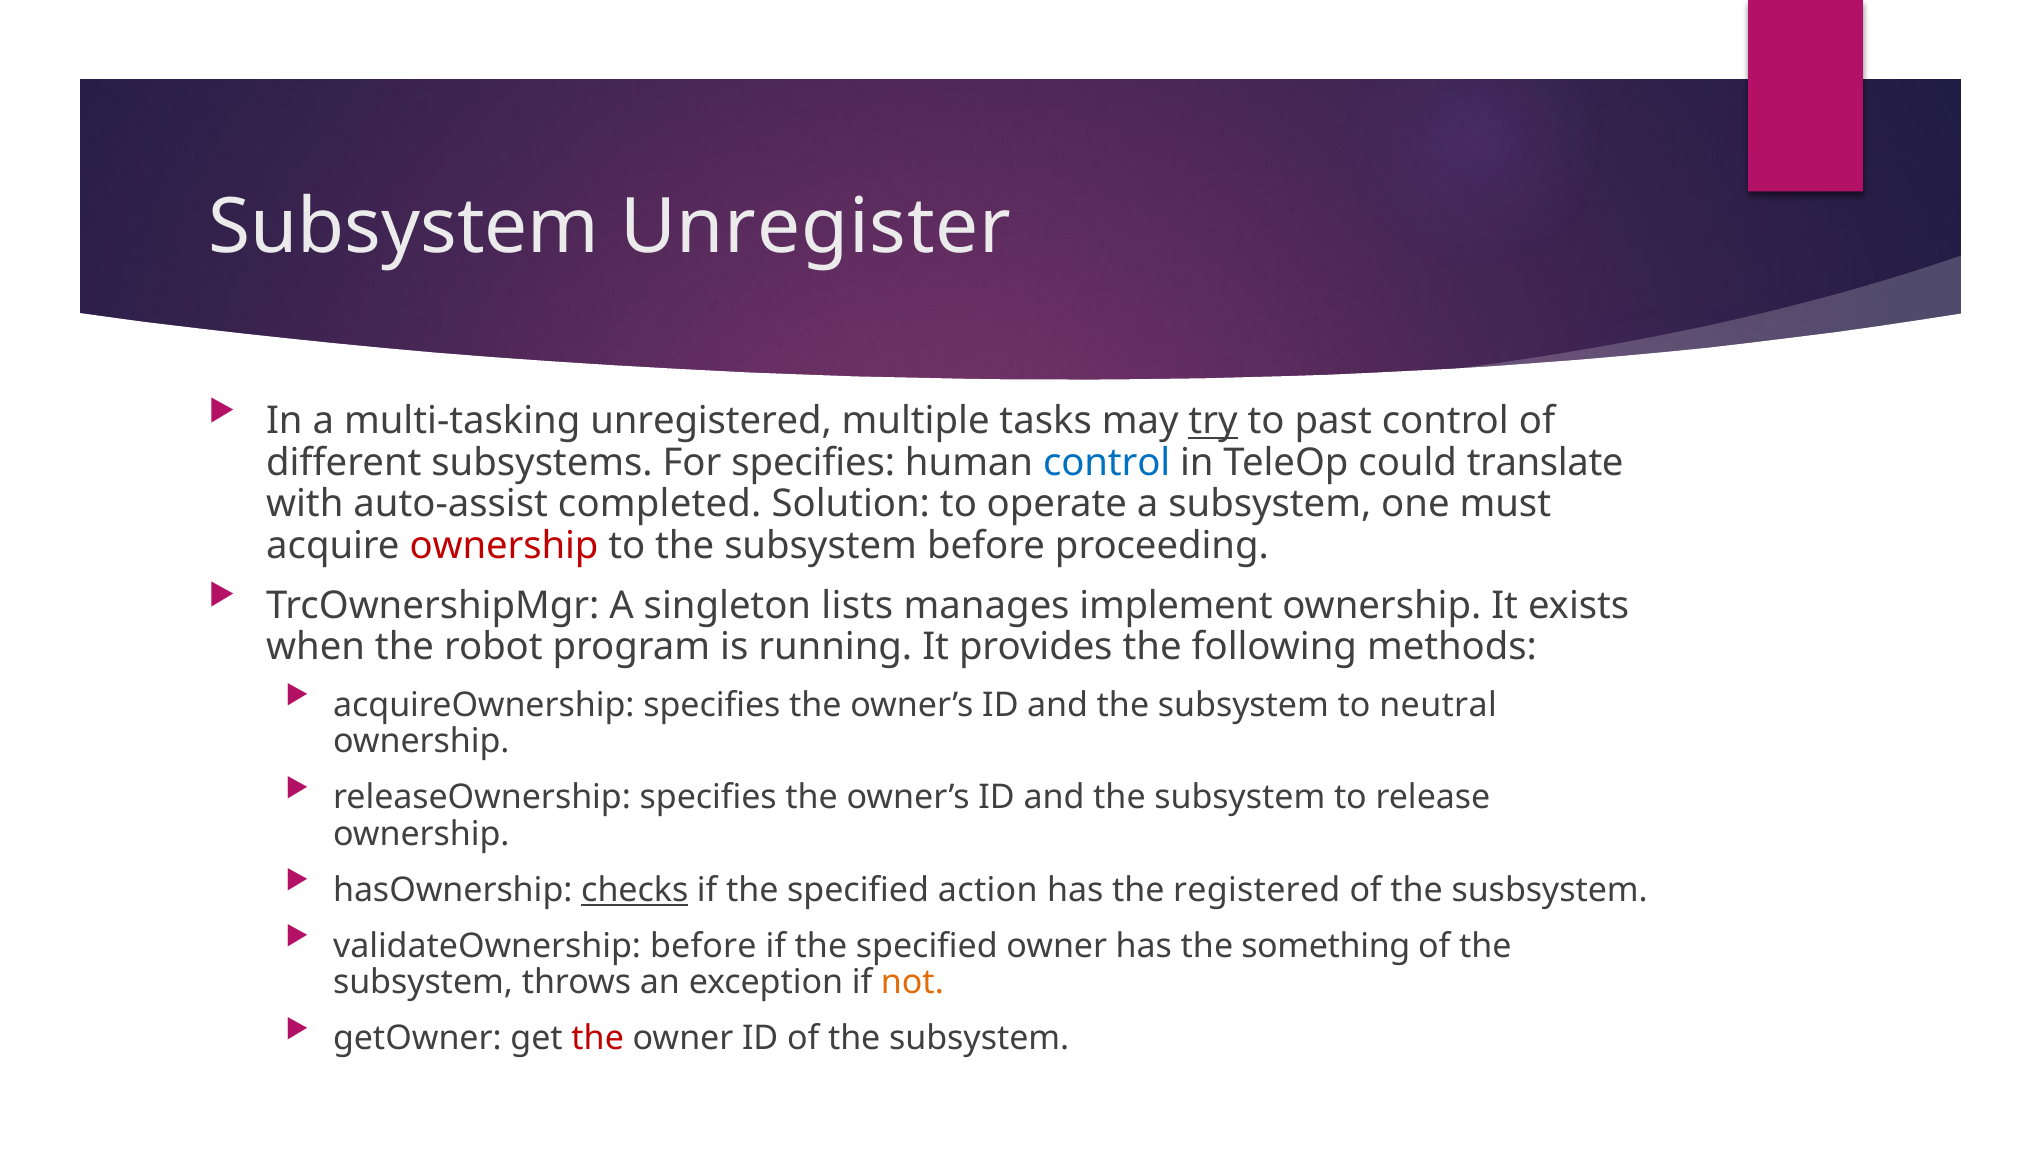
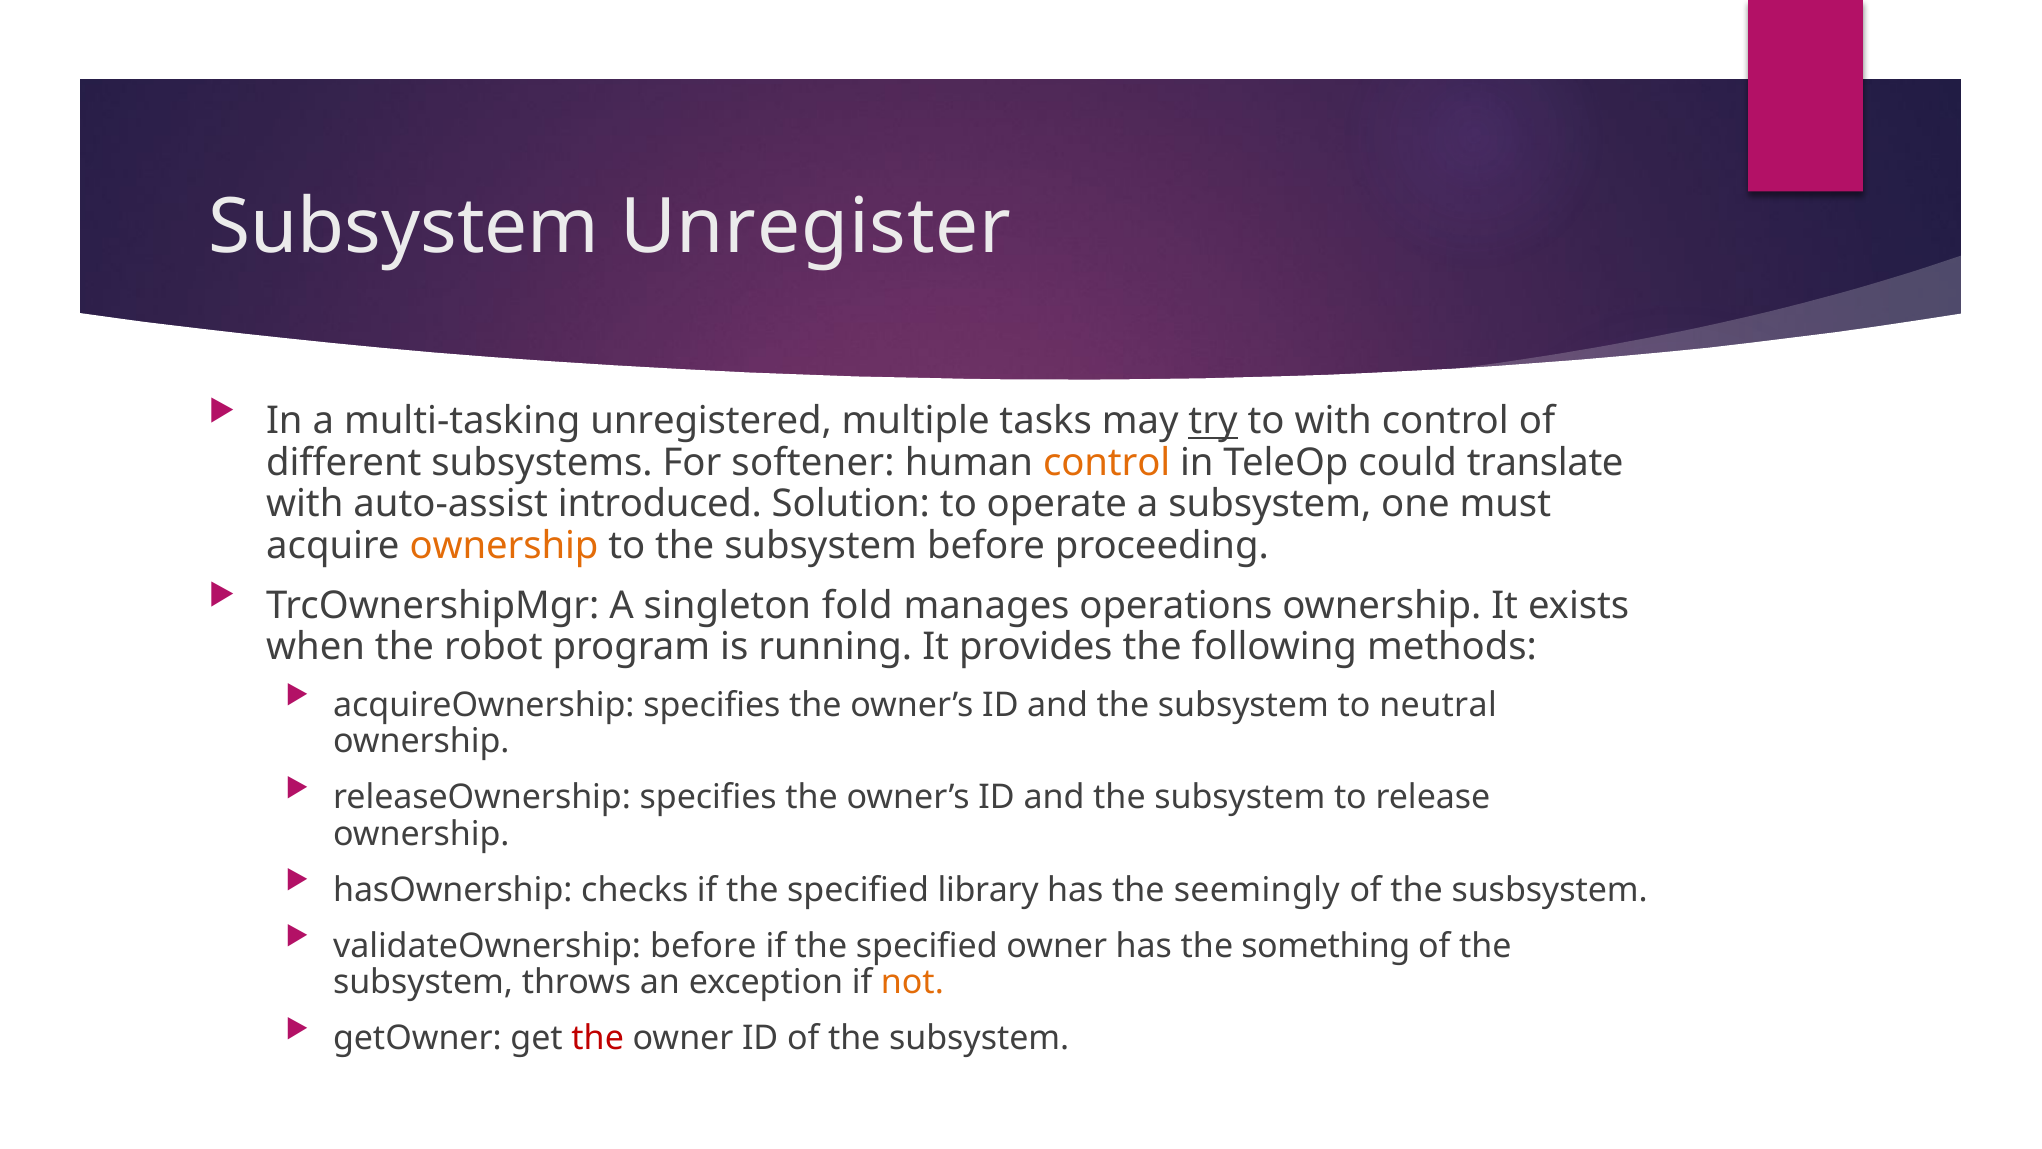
to past: past -> with
For specifies: specifies -> softener
control at (1107, 462) colour: blue -> orange
completed: completed -> introduced
ownership at (504, 545) colour: red -> orange
lists: lists -> fold
implement: implement -> operations
checks underline: present -> none
action: action -> library
registered: registered -> seemingly
